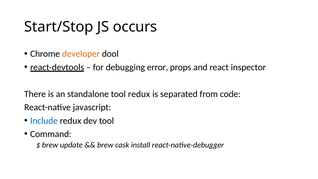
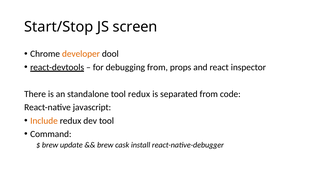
occurs: occurs -> screen
debugging error: error -> from
Include colour: blue -> orange
